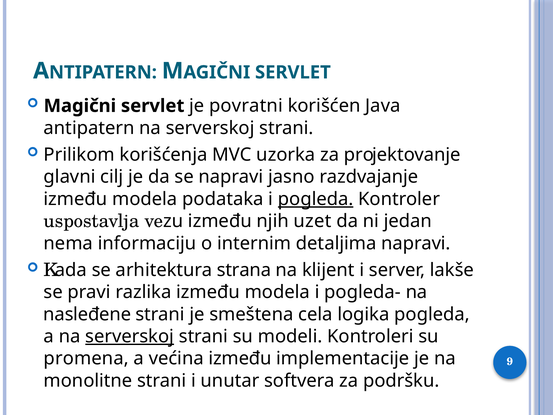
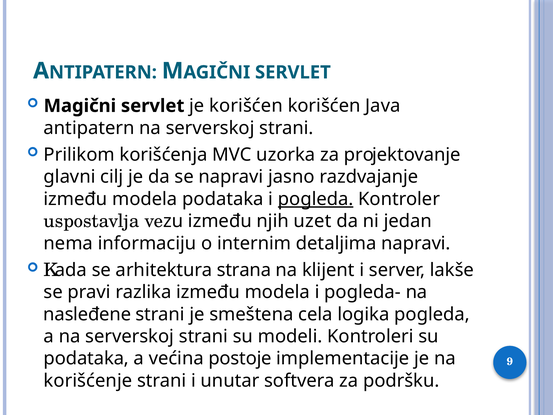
je povratni: povratni -> korišćen
serverskoj at (130, 336) underline: present -> none
promena at (86, 358): promena -> podataka
većina između: između -> postoje
monolitne: monolitne -> korišćenje
